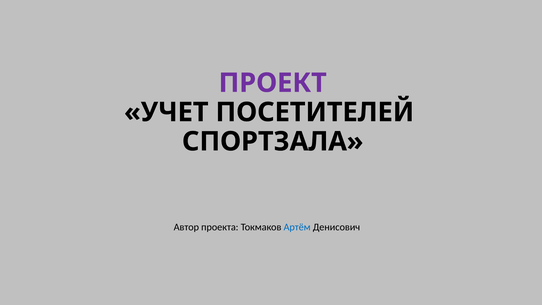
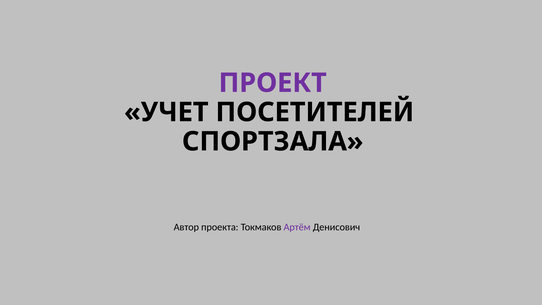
Артём colour: blue -> purple
